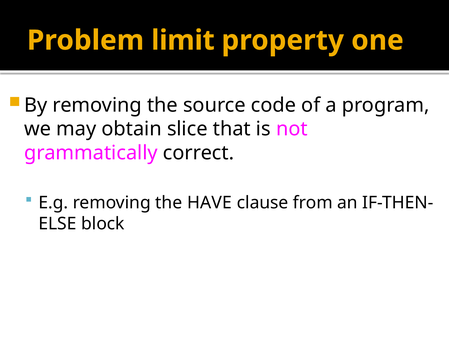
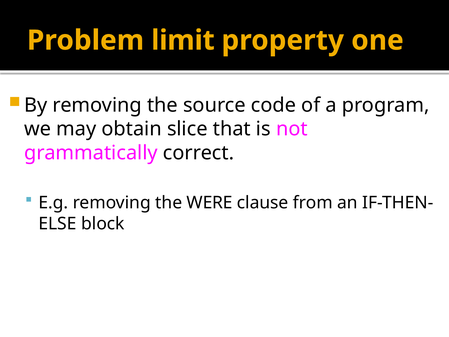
HAVE: HAVE -> WERE
